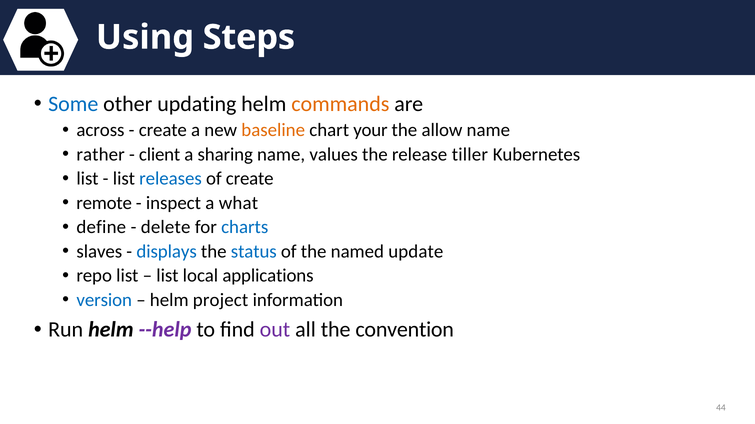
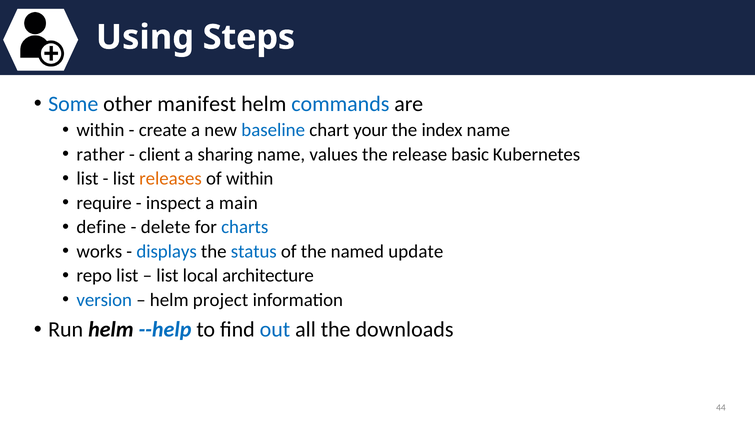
updating: updating -> manifest
commands colour: orange -> blue
across at (100, 130): across -> within
baseline colour: orange -> blue
allow: allow -> index
tiller: tiller -> basic
releases colour: blue -> orange
of create: create -> within
remote: remote -> require
what: what -> main
slaves: slaves -> works
applications: applications -> architecture
--help colour: purple -> blue
out colour: purple -> blue
convention: convention -> downloads
